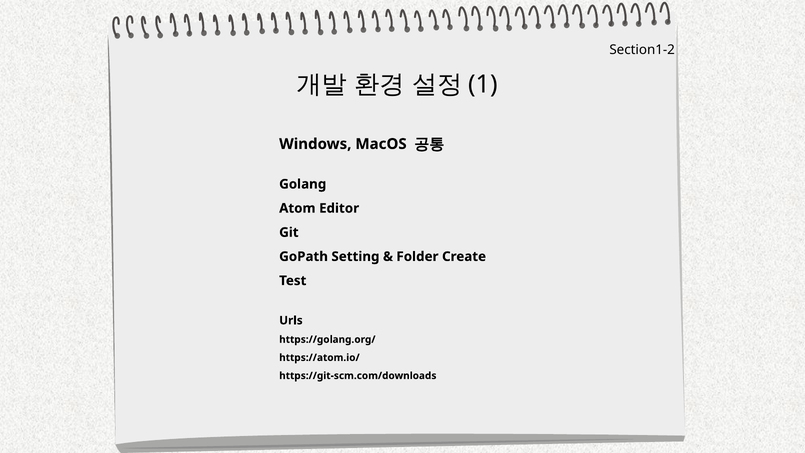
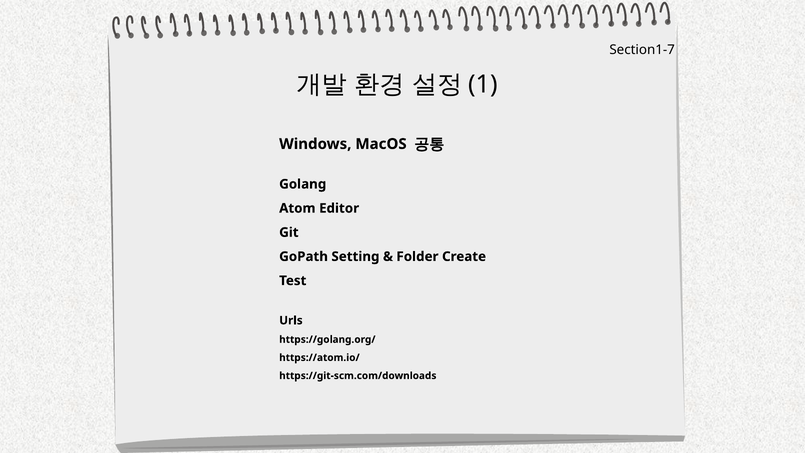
Section1-2: Section1-2 -> Section1-7
